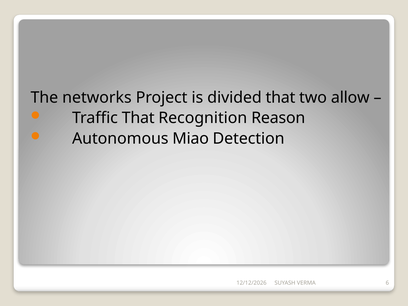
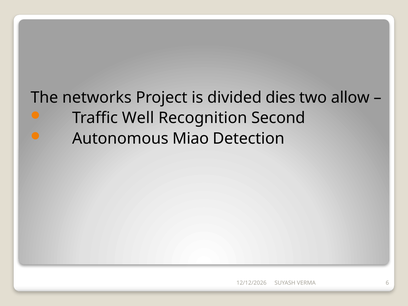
divided that: that -> dies
Traffic That: That -> Well
Reason: Reason -> Second
